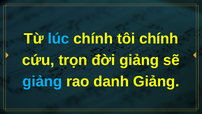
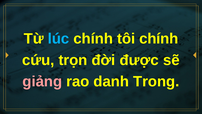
đời giảng: giảng -> được
giảng at (42, 81) colour: light blue -> pink
danh Giảng: Giảng -> Trong
